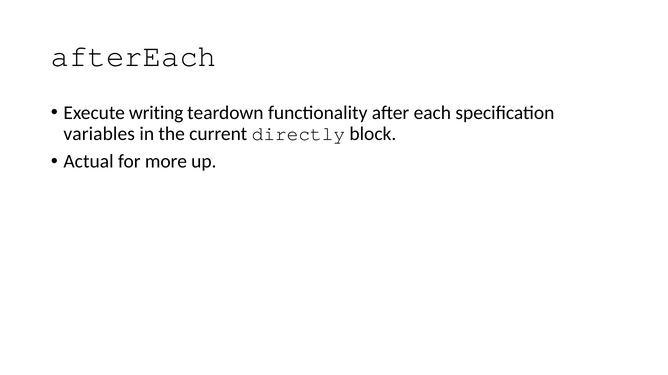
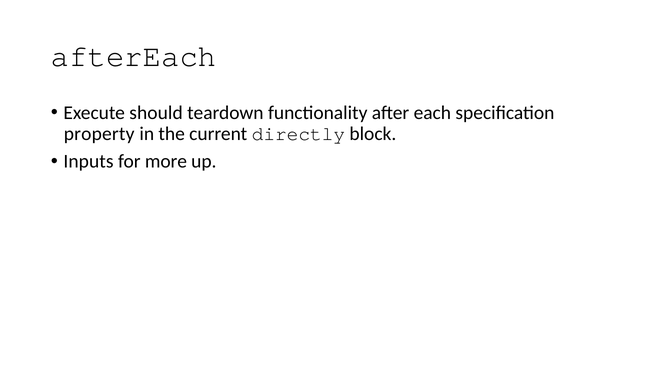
writing: writing -> should
variables: variables -> property
Actual: Actual -> Inputs
